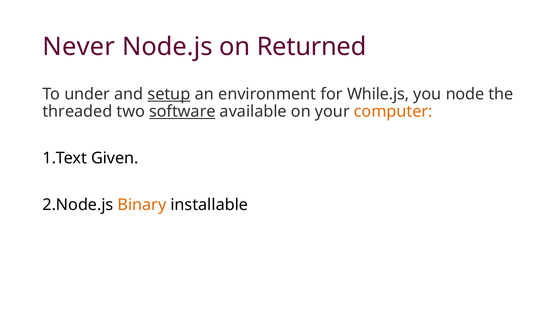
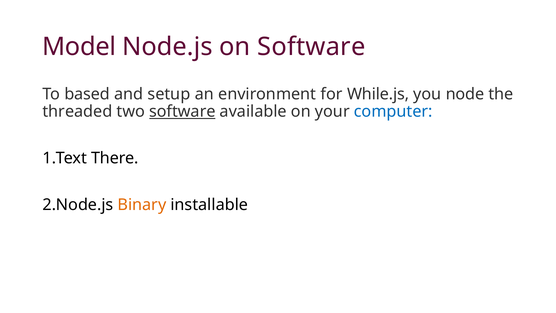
Never: Never -> Model
on Returned: Returned -> Software
under: under -> based
setup underline: present -> none
computer colour: orange -> blue
Given: Given -> There
